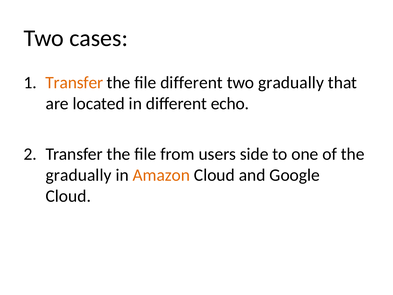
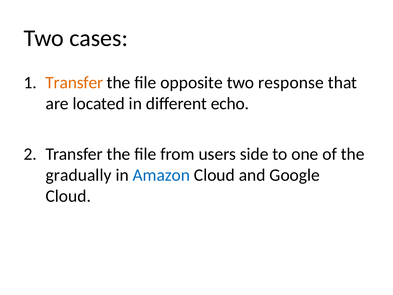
file different: different -> opposite
two gradually: gradually -> response
Amazon colour: orange -> blue
